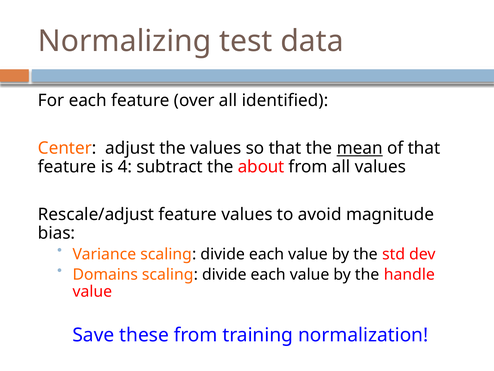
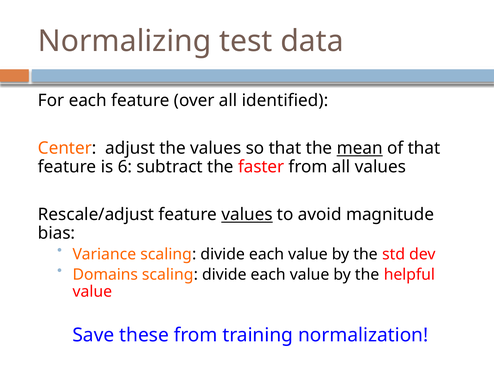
4: 4 -> 6
about: about -> faster
values at (247, 214) underline: none -> present
handle: handle -> helpful
